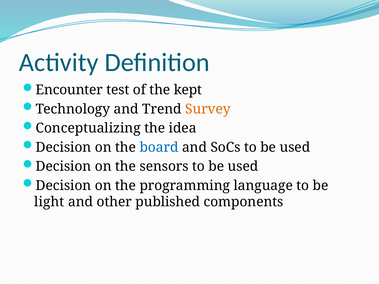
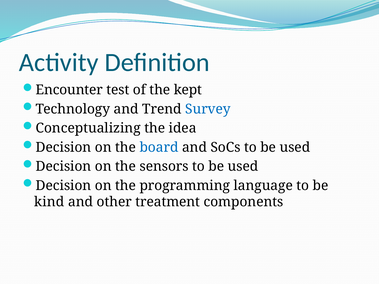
Survey colour: orange -> blue
light: light -> kind
published: published -> treatment
